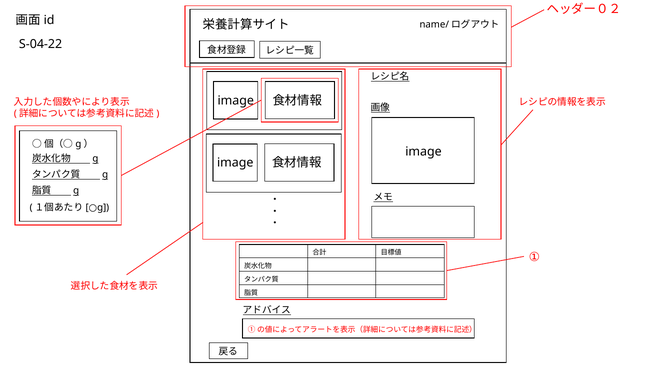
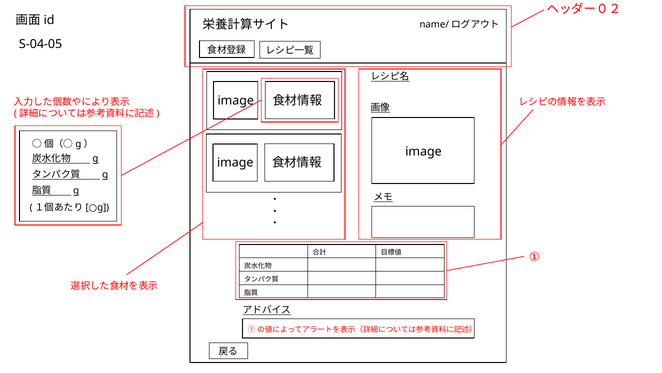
S-04-22: S-04-22 -> S-04-05
